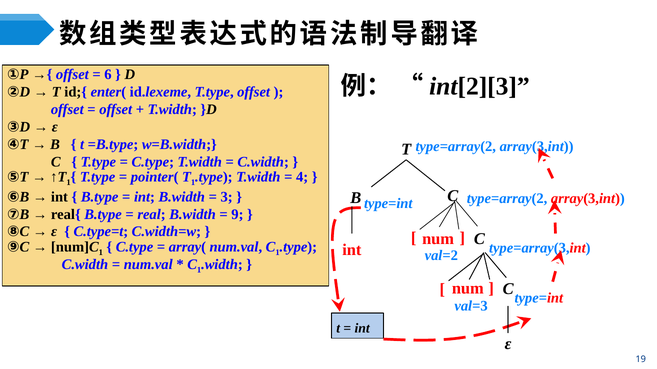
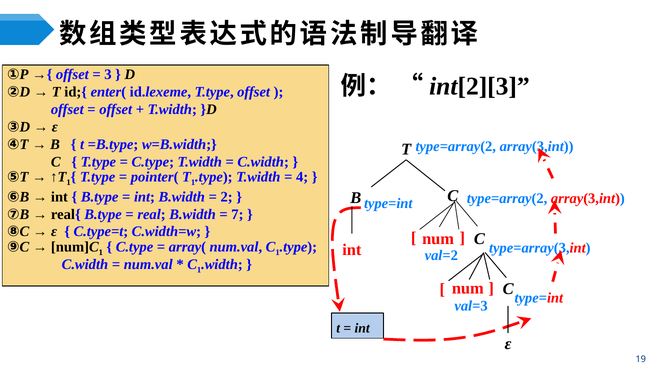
6: 6 -> 3
3: 3 -> 2
9: 9 -> 7
